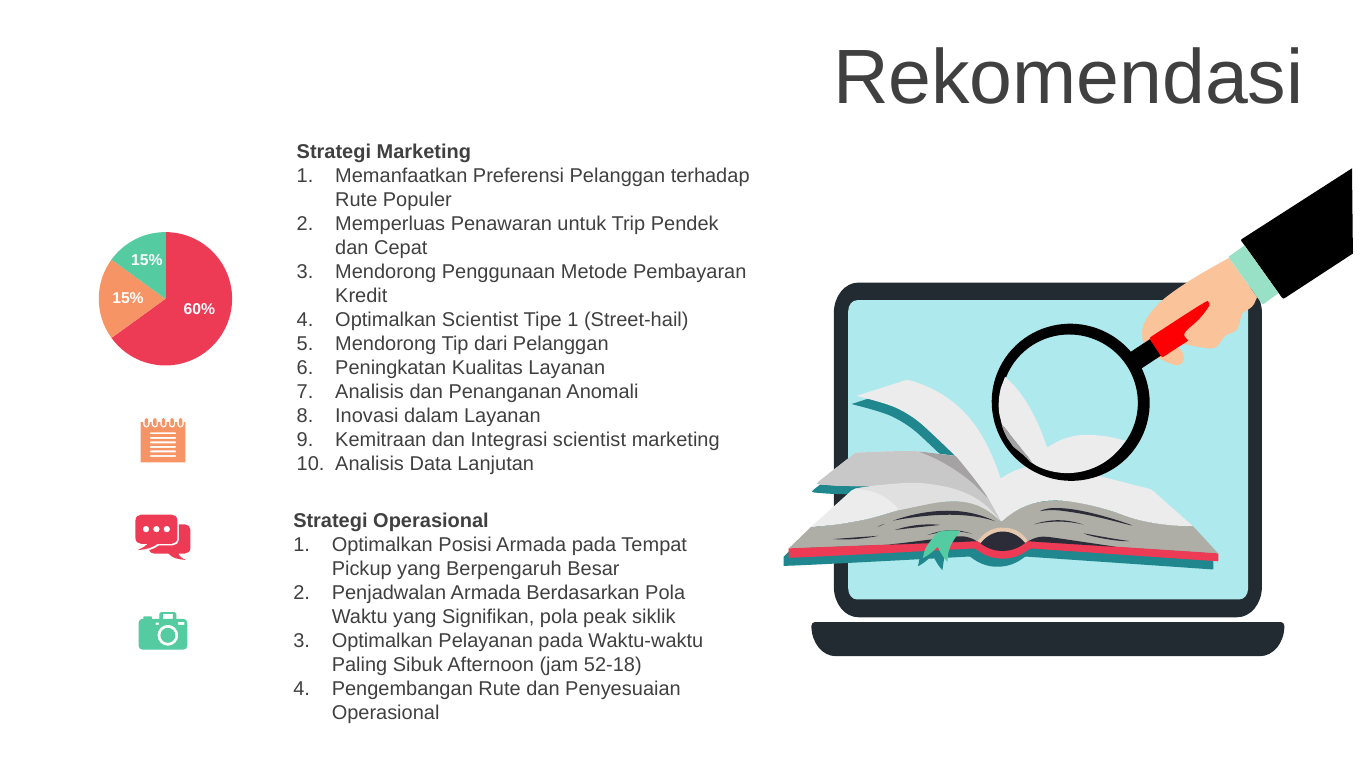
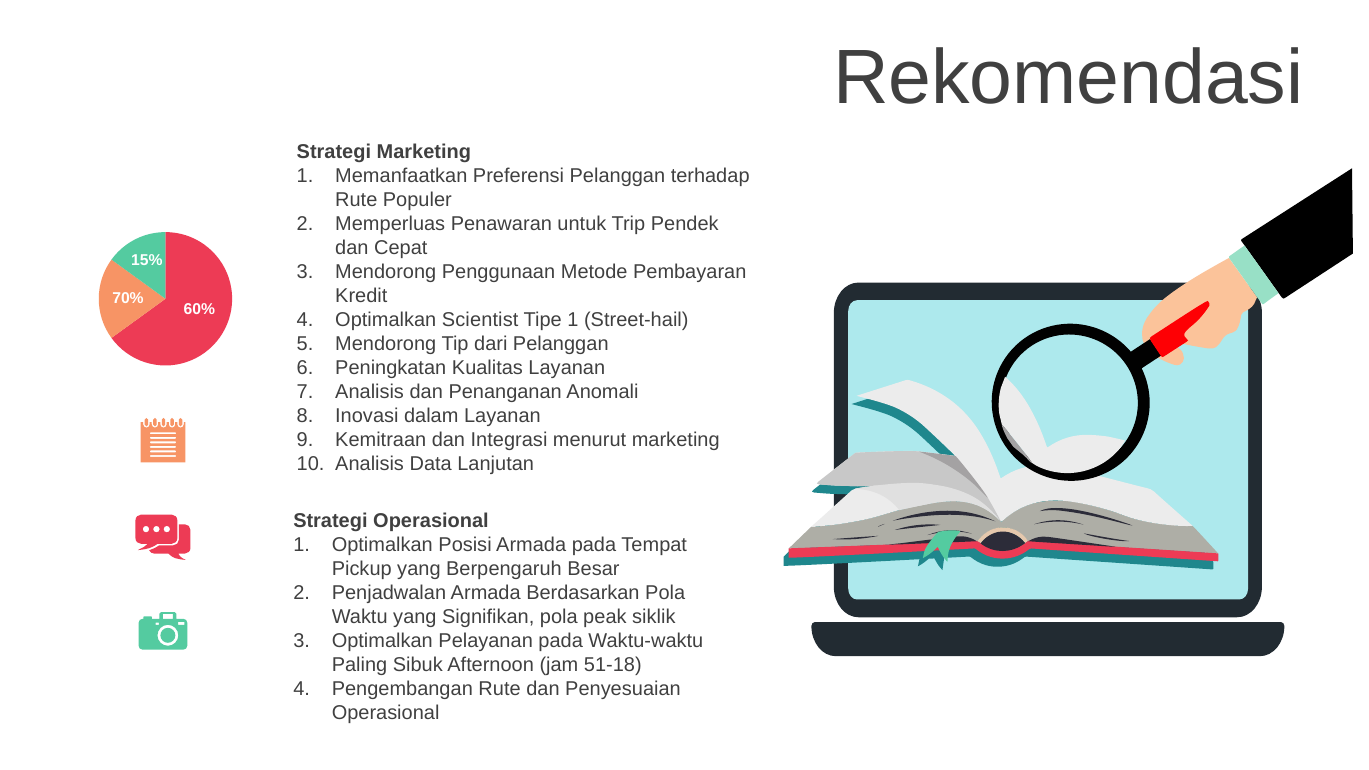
15% at (128, 298): 15% -> 70%
Integrasi scientist: scientist -> menurut
52-18: 52-18 -> 51-18
